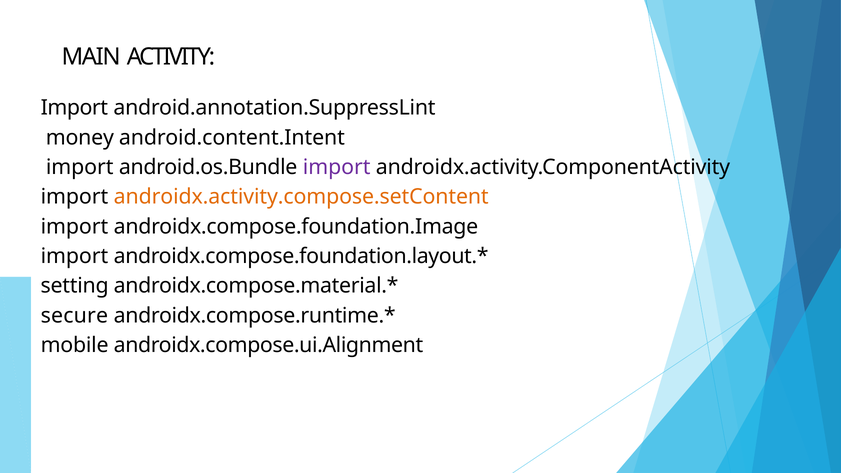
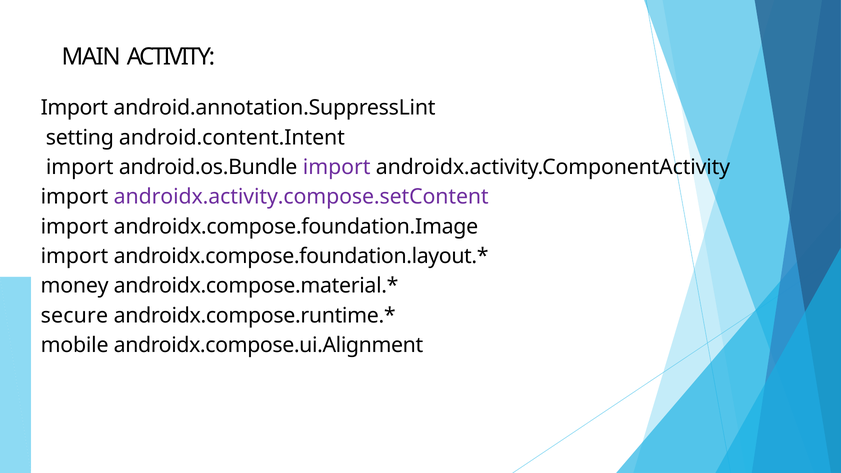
money: money -> setting
androidx.activity.compose.setContent colour: orange -> purple
setting: setting -> money
